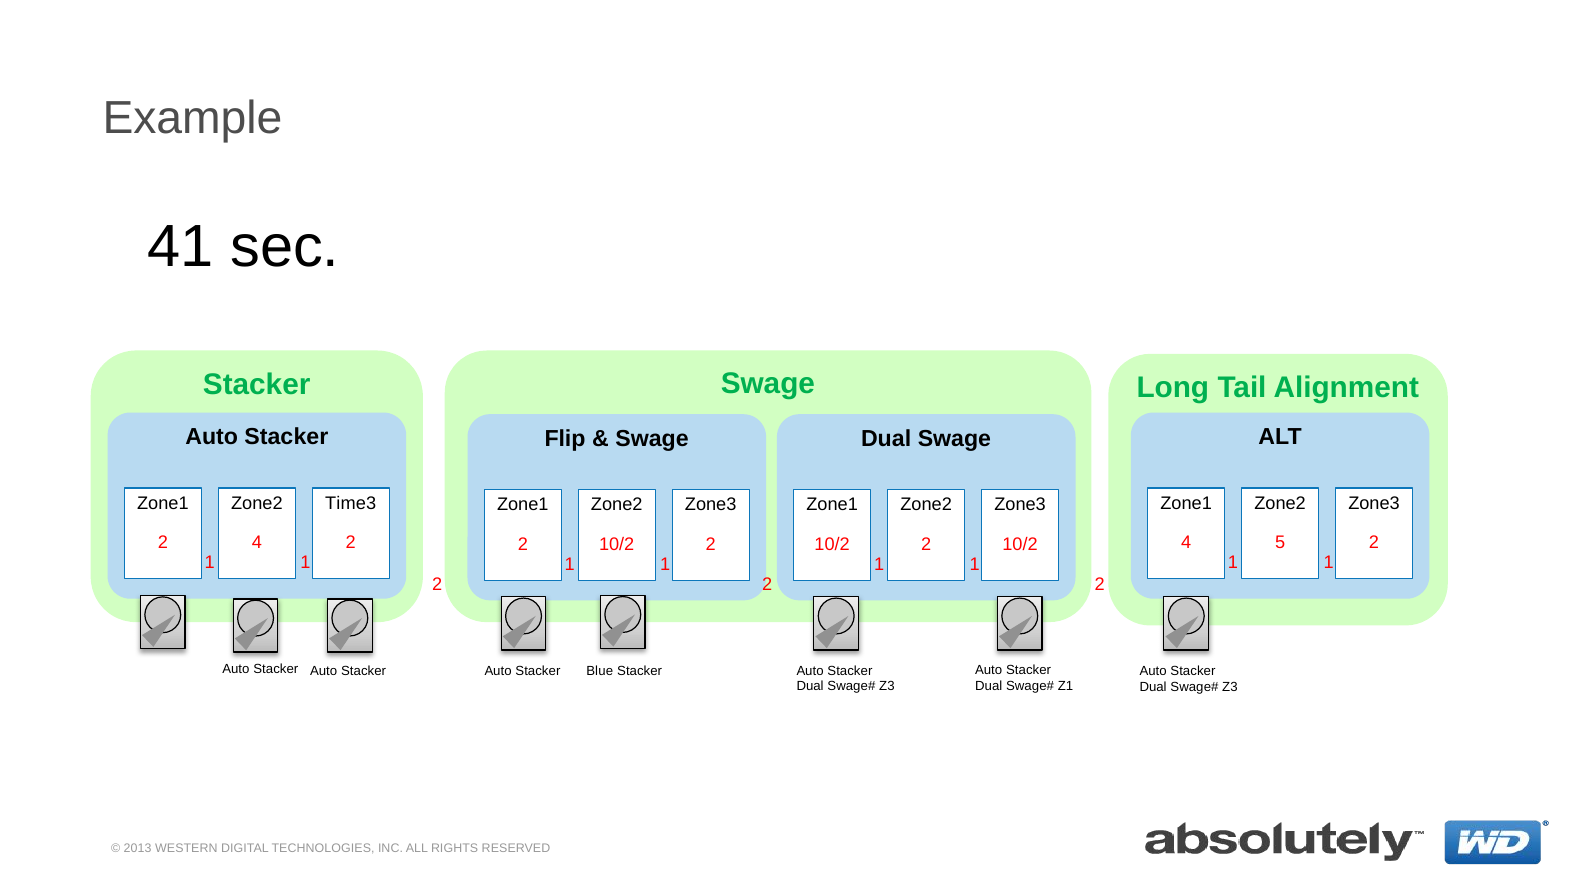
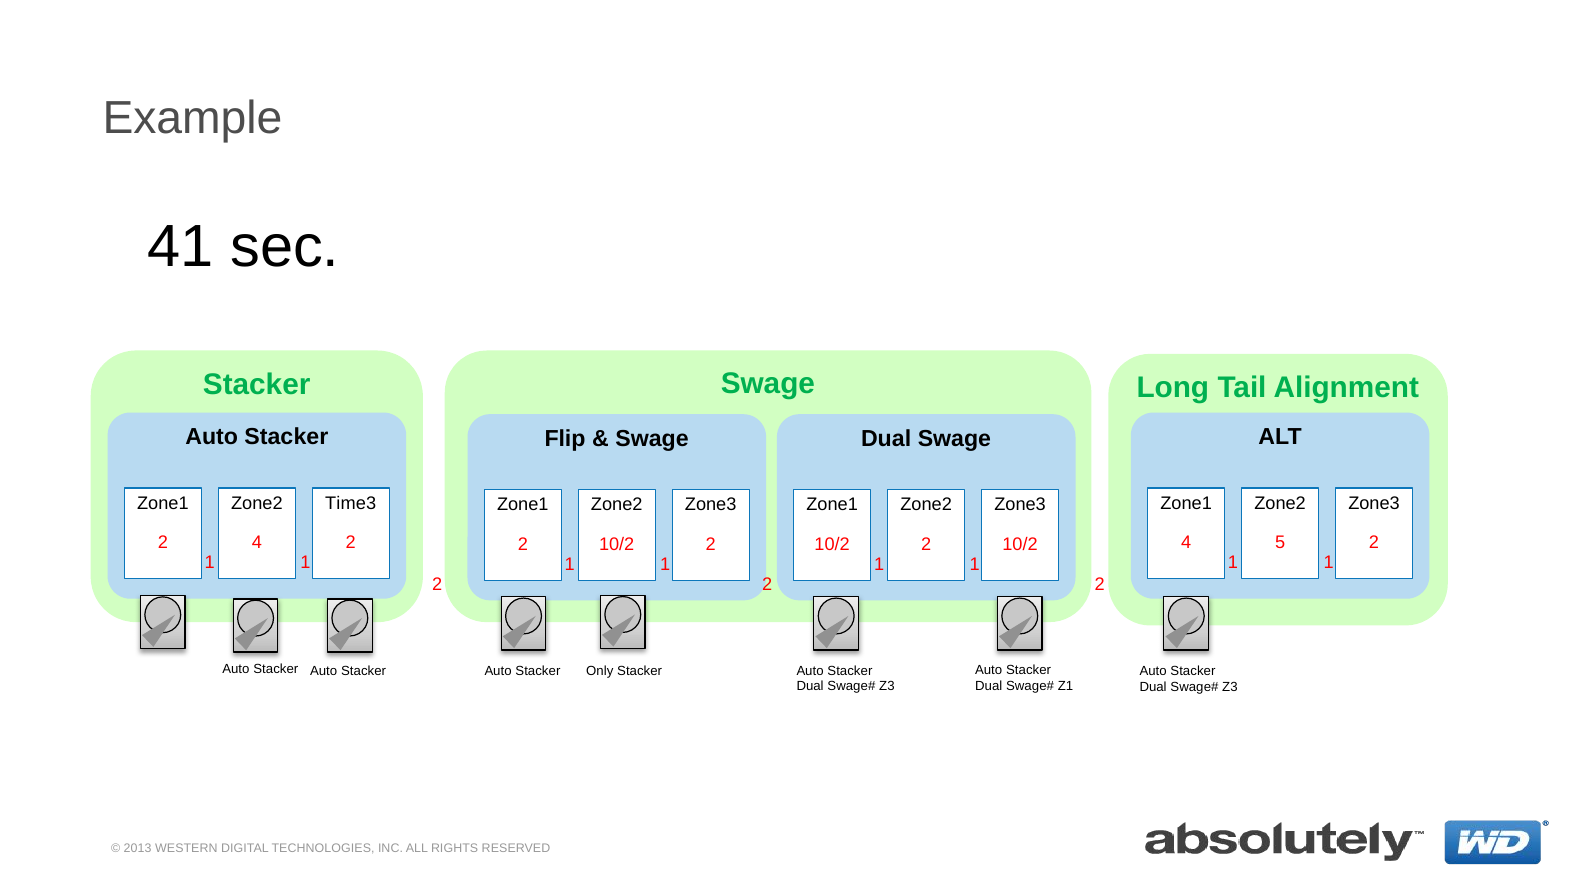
Blue: Blue -> Only
